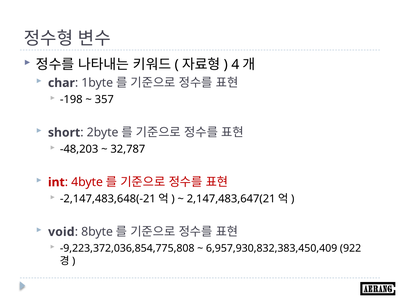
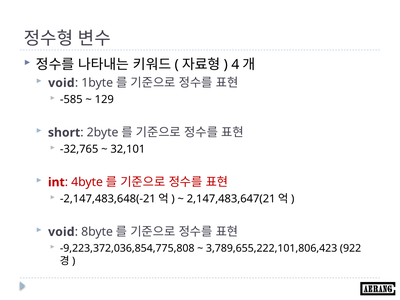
char at (61, 83): char -> void
-198: -198 -> -585
357: 357 -> 129
-48,203: -48,203 -> -32,765
32,787: 32,787 -> 32,101
6,957,930,832,383,450,409: 6,957,930,832,383,450,409 -> 3,789,655,222,101,806,423
